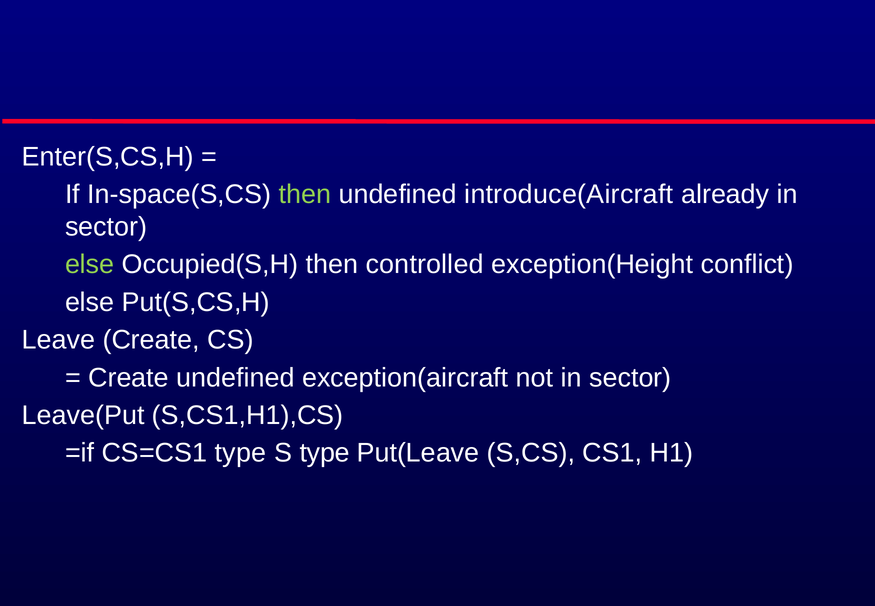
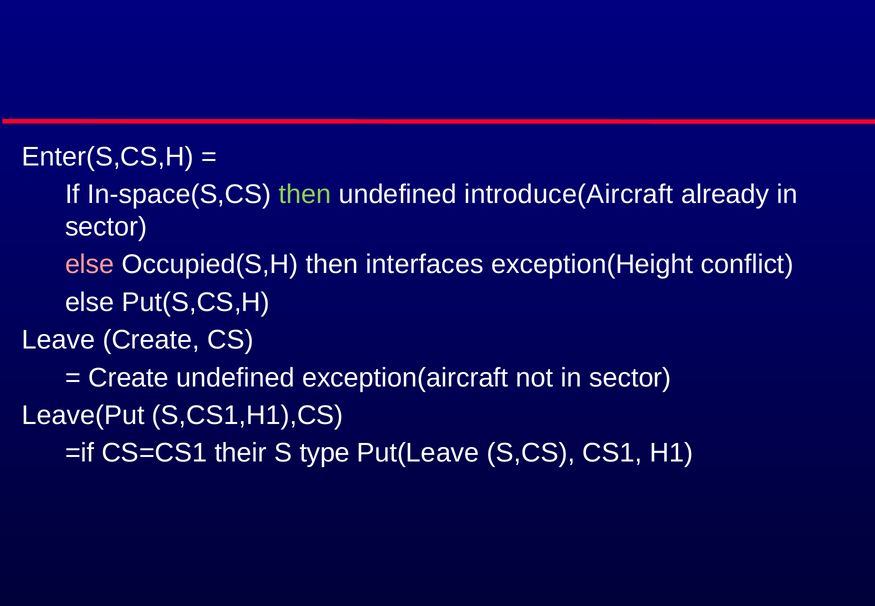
else at (90, 264) colour: light green -> pink
controlled: controlled -> interfaces
CS=CS1 type: type -> their
